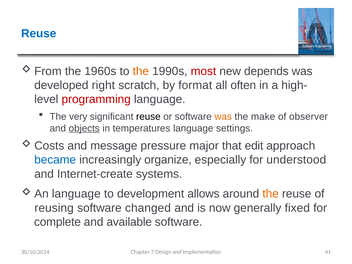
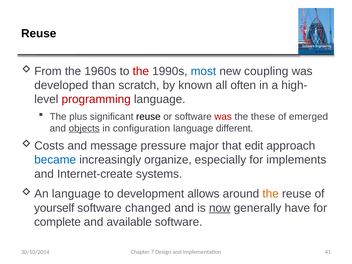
Reuse at (39, 33) colour: blue -> black
the at (141, 71) colour: orange -> red
most colour: red -> blue
depends: depends -> coupling
right: right -> than
format: format -> known
very: very -> plus
was at (223, 117) colour: orange -> red
make: make -> these
observer: observer -> emerged
temperatures: temperatures -> configuration
settings: settings -> different
understood: understood -> implements
reusing: reusing -> yourself
now underline: none -> present
fixed: fixed -> have
